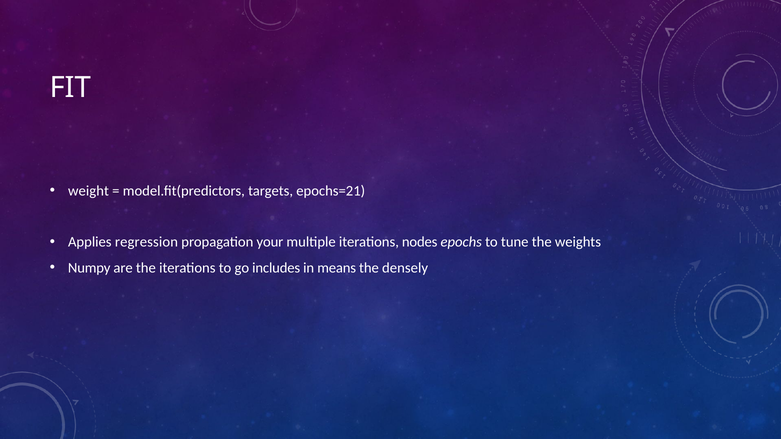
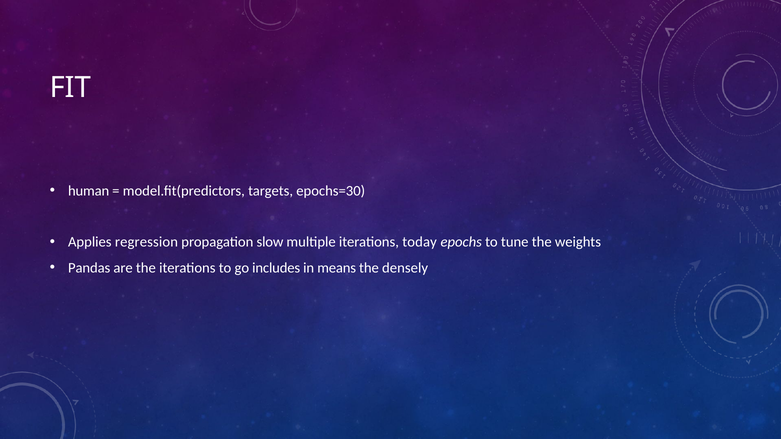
weight: weight -> human
epochs=21: epochs=21 -> epochs=30
your: your -> slow
nodes: nodes -> today
Numpy: Numpy -> Pandas
